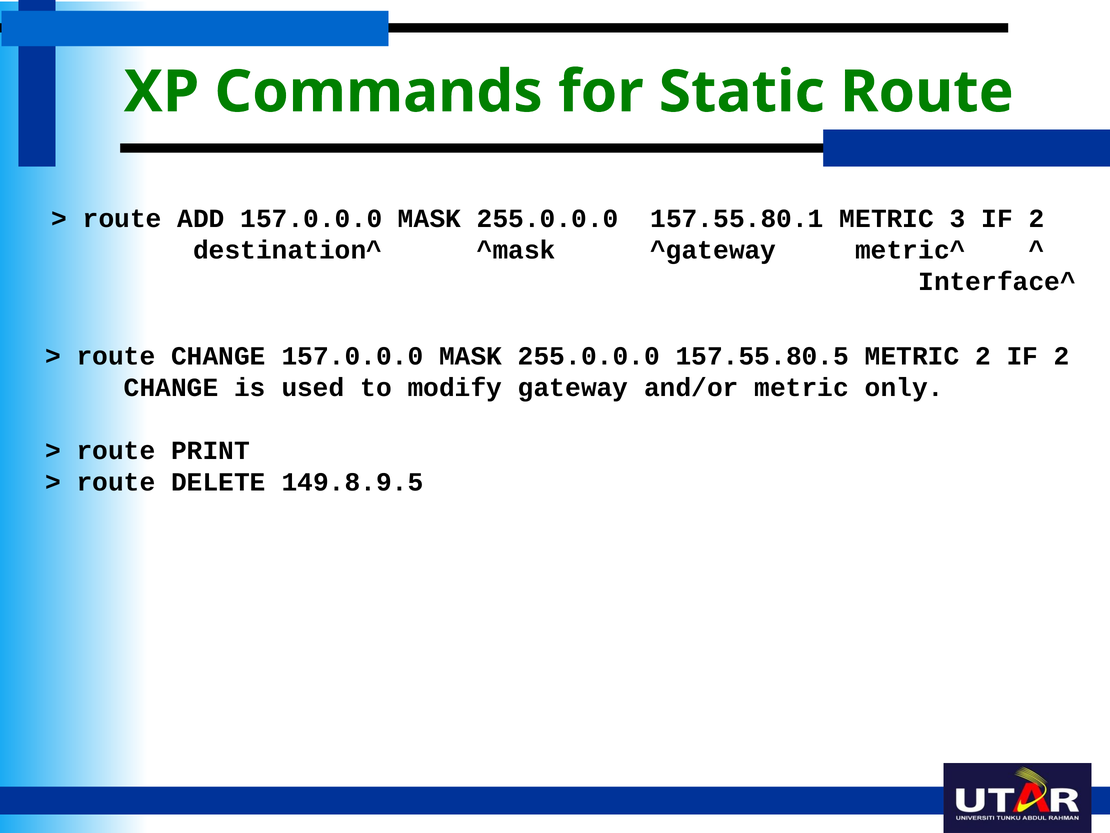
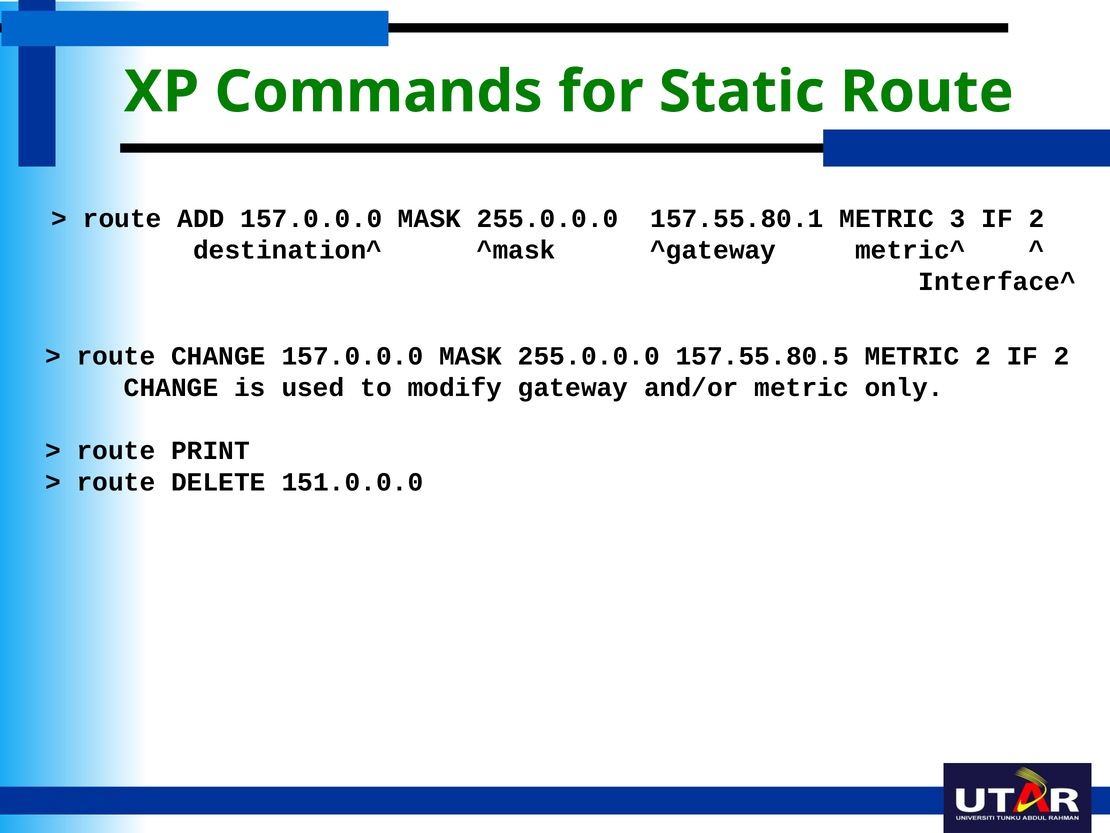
149.8.9.5: 149.8.9.5 -> 151.0.0.0
